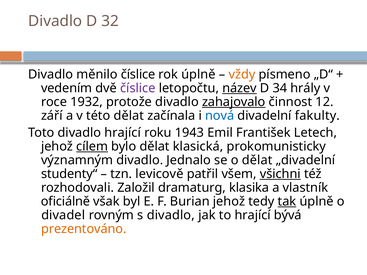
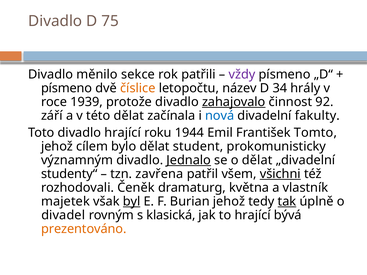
32: 32 -> 75
měnilo číslice: číslice -> sekce
rok úplně: úplně -> patřili
vždy colour: orange -> purple
vedením at (67, 88): vedením -> písmeno
číslice at (138, 88) colour: purple -> orange
název underline: present -> none
1932: 1932 -> 1939
12: 12 -> 92
1943: 1943 -> 1944
Letech: Letech -> Tomto
cílem underline: present -> none
klasická: klasická -> student
Jednalo underline: none -> present
levicově: levicově -> zavřena
Založil: Založil -> Čeněk
klasika: klasika -> května
oficiálně: oficiálně -> majetek
byl underline: none -> present
s divadlo: divadlo -> klasická
